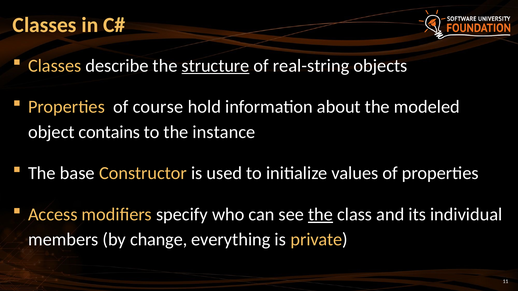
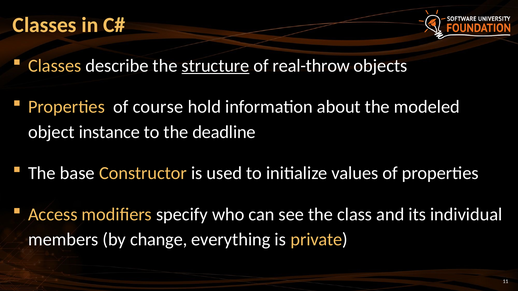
real-string: real-string -> real-throw
contains: contains -> instance
instance: instance -> deadline
the at (321, 215) underline: present -> none
